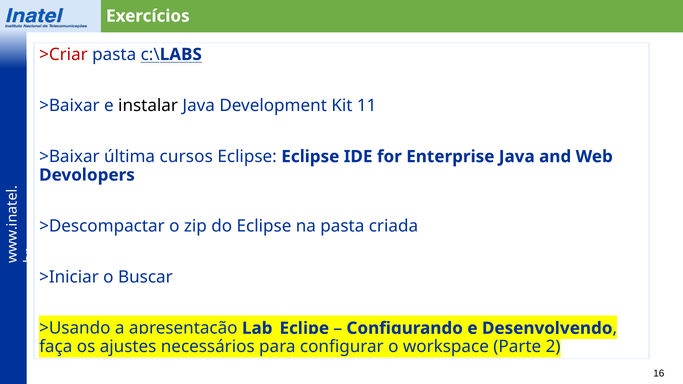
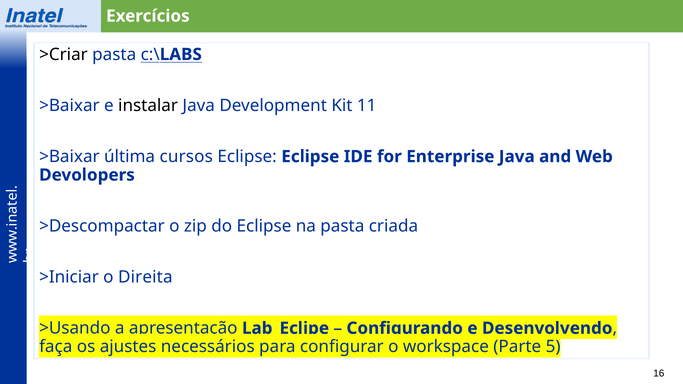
>Criar colour: red -> black
Buscar: Buscar -> Direita
2: 2 -> 5
